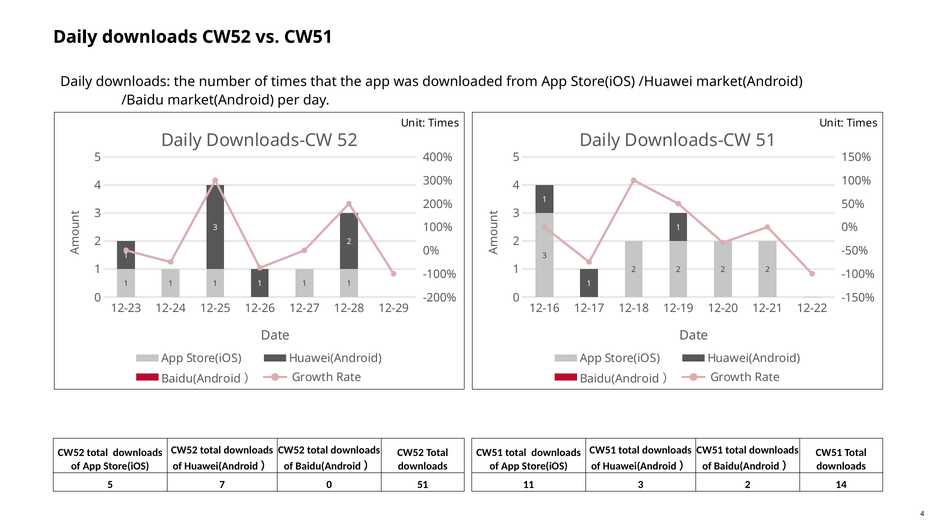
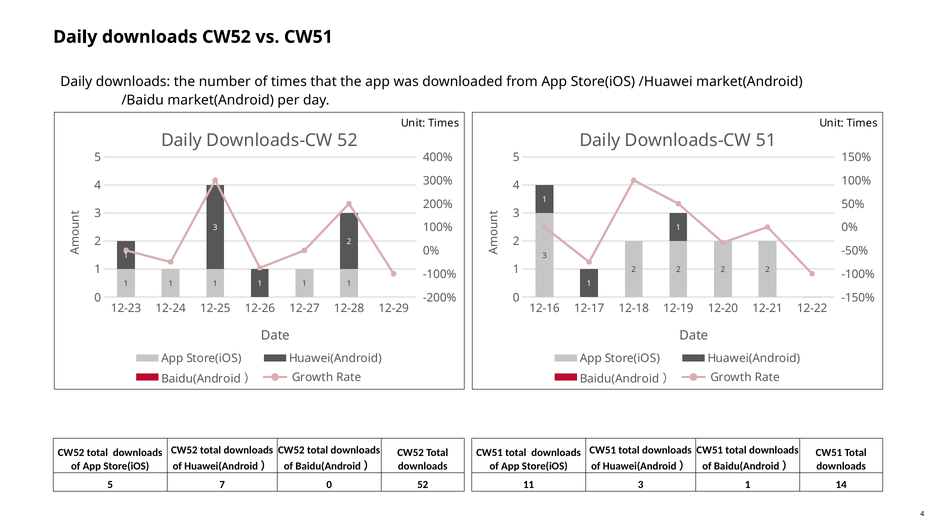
0 51: 51 -> 52
11 3 2: 2 -> 1
